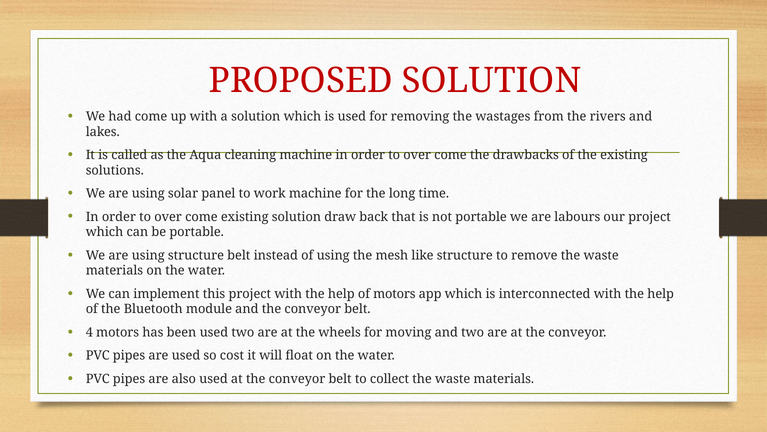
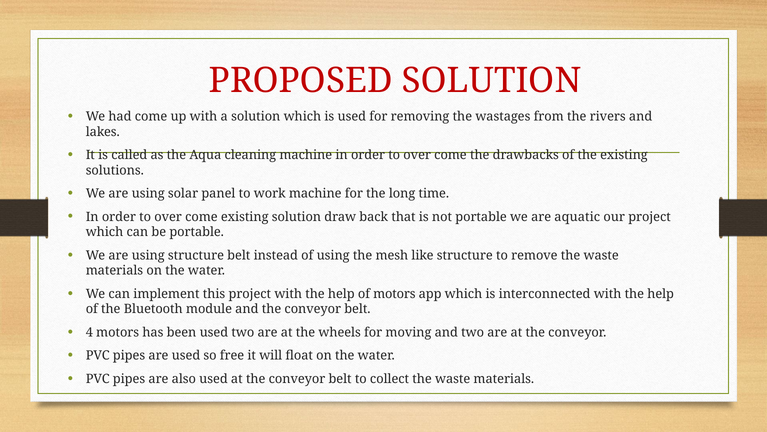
labours: labours -> aquatic
cost: cost -> free
